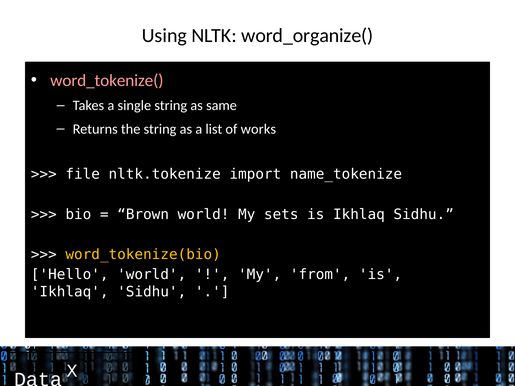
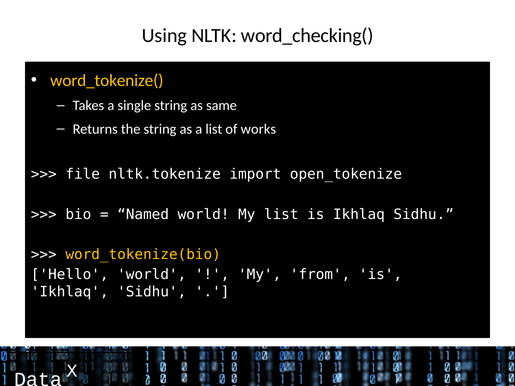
word_organize(: word_organize( -> word_checking(
word_tokenize( colour: pink -> yellow
name_tokenize: name_tokenize -> open_tokenize
Brown: Brown -> Named
My sets: sets -> list
